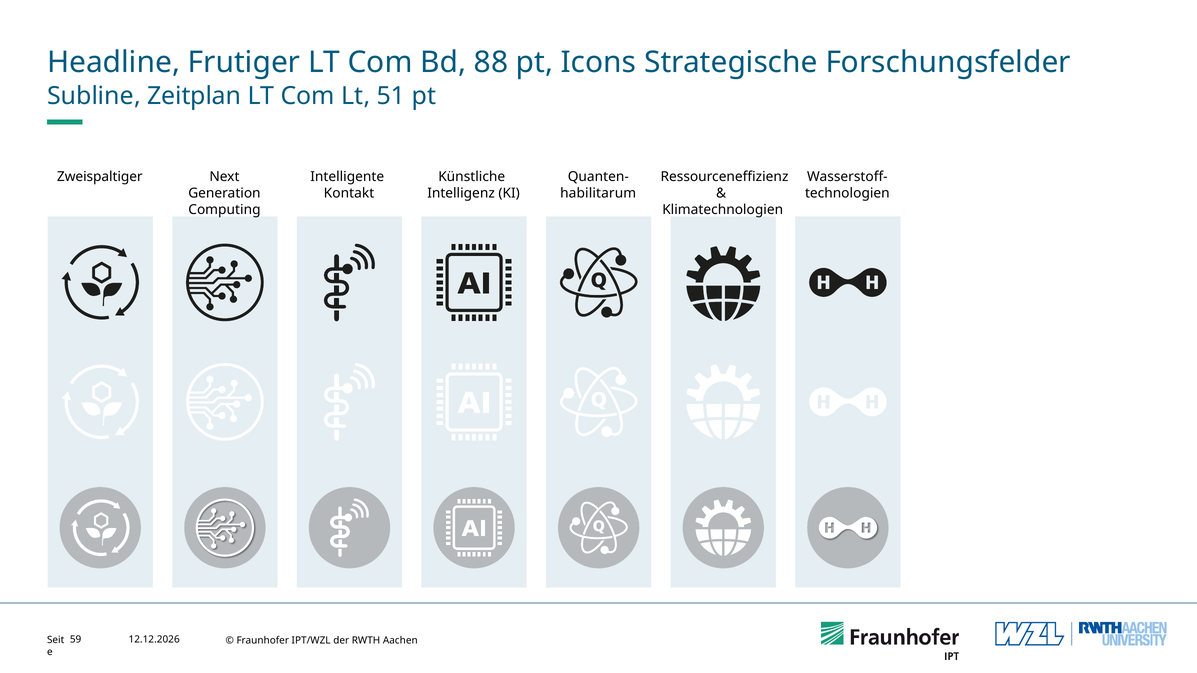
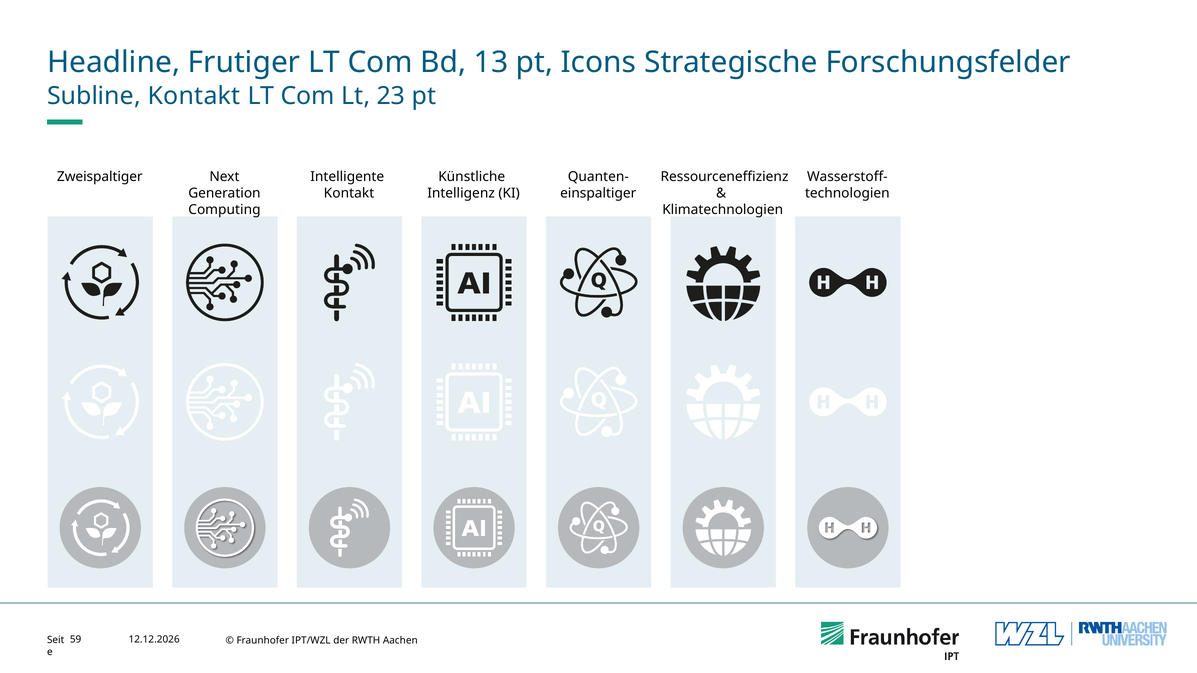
88: 88 -> 13
Subline Zeitplan: Zeitplan -> Kontakt
51: 51 -> 23
habilitarum: habilitarum -> einspaltiger
